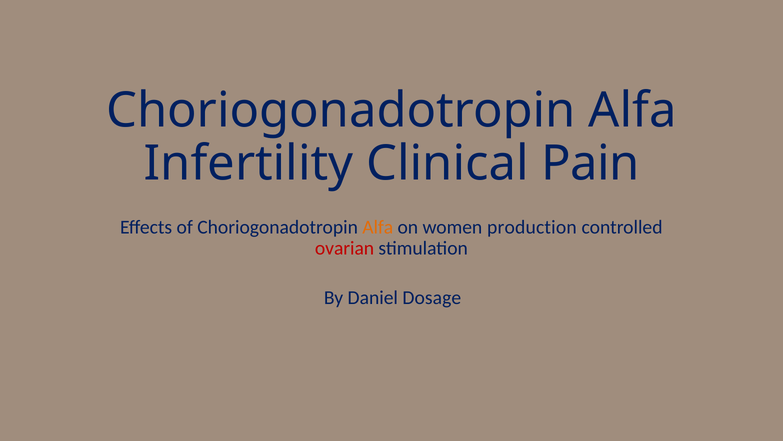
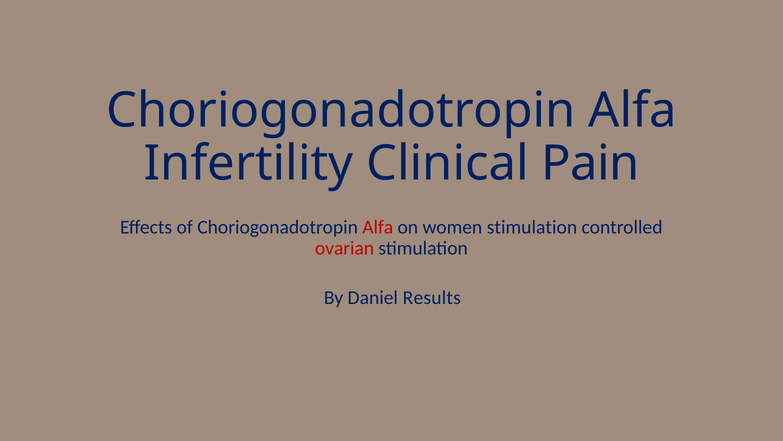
Alfa at (378, 227) colour: orange -> red
women production: production -> stimulation
Dosage: Dosage -> Results
